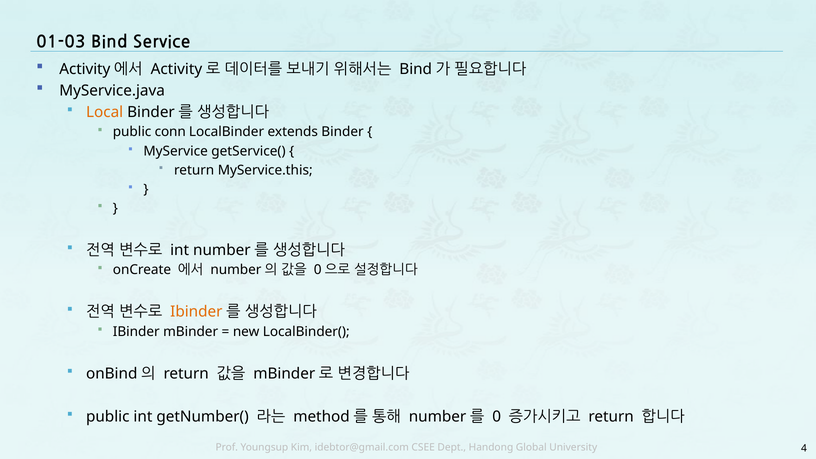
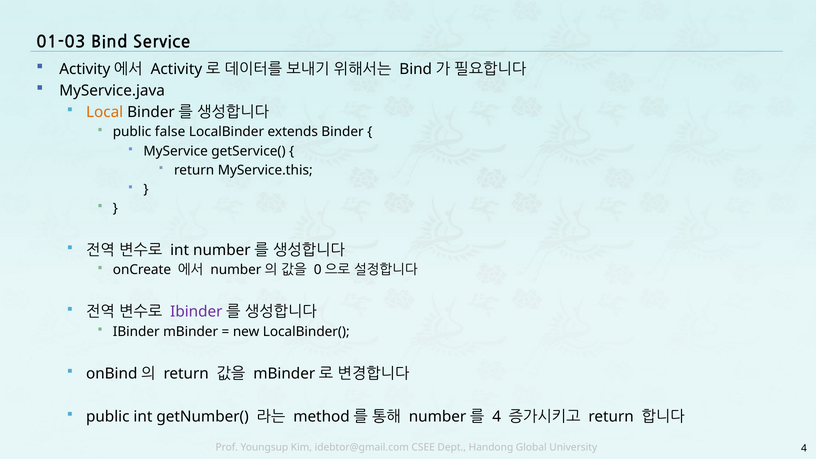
conn: conn -> false
Ibinder at (196, 312) colour: orange -> purple
0 at (497, 417): 0 -> 4
